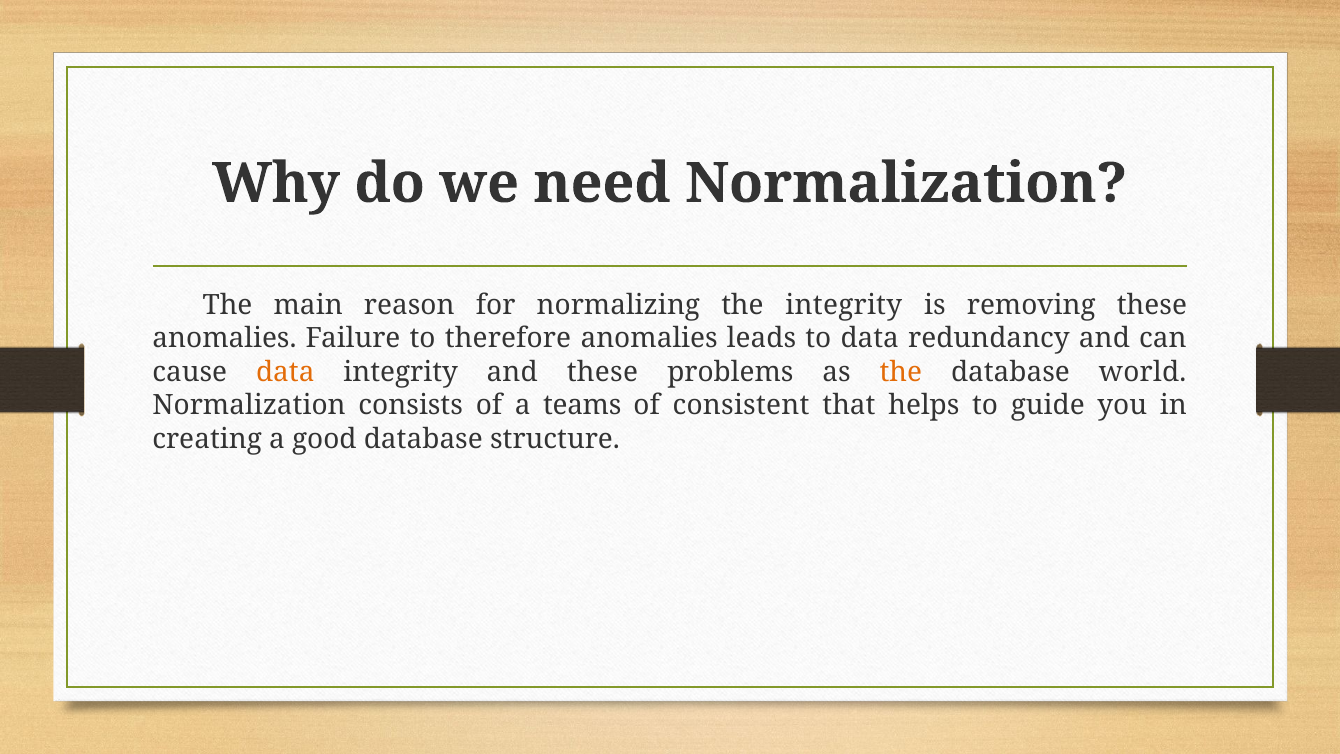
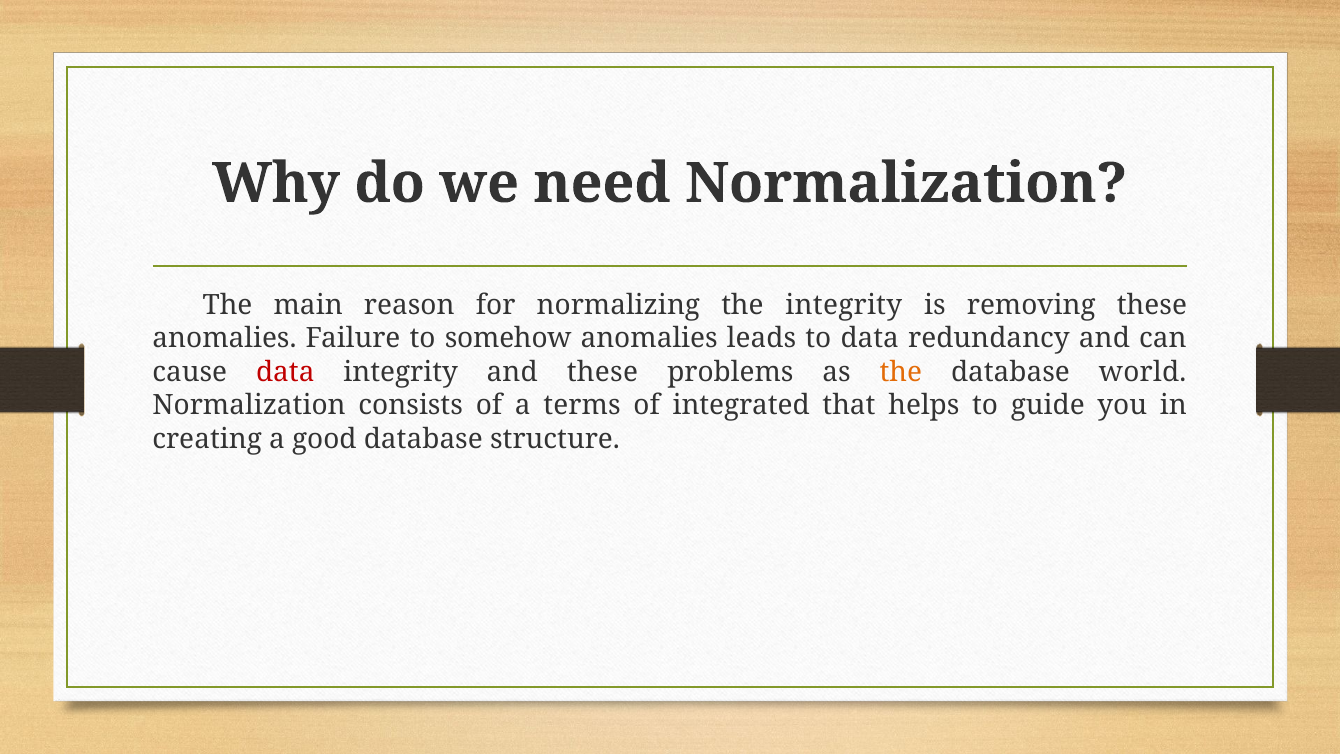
therefore: therefore -> somehow
data at (285, 372) colour: orange -> red
teams: teams -> terms
consistent: consistent -> integrated
